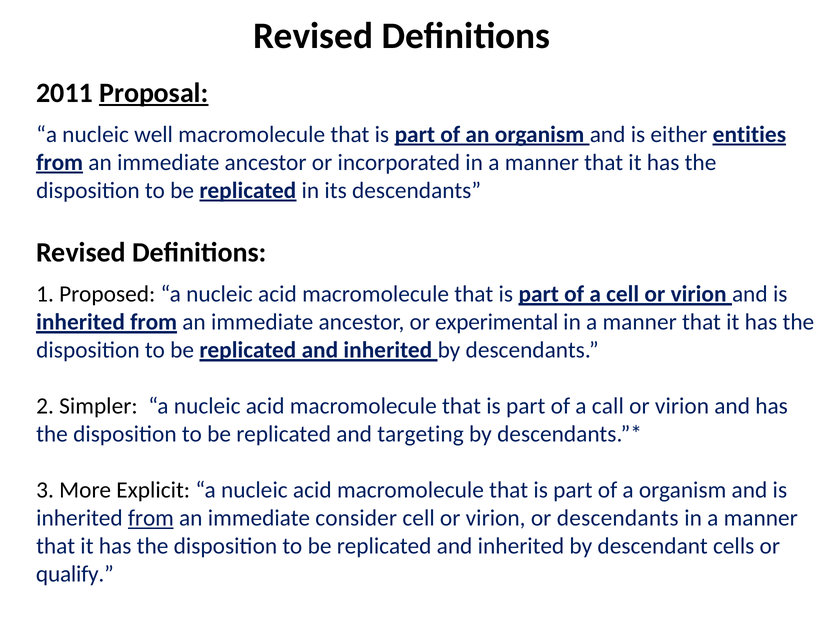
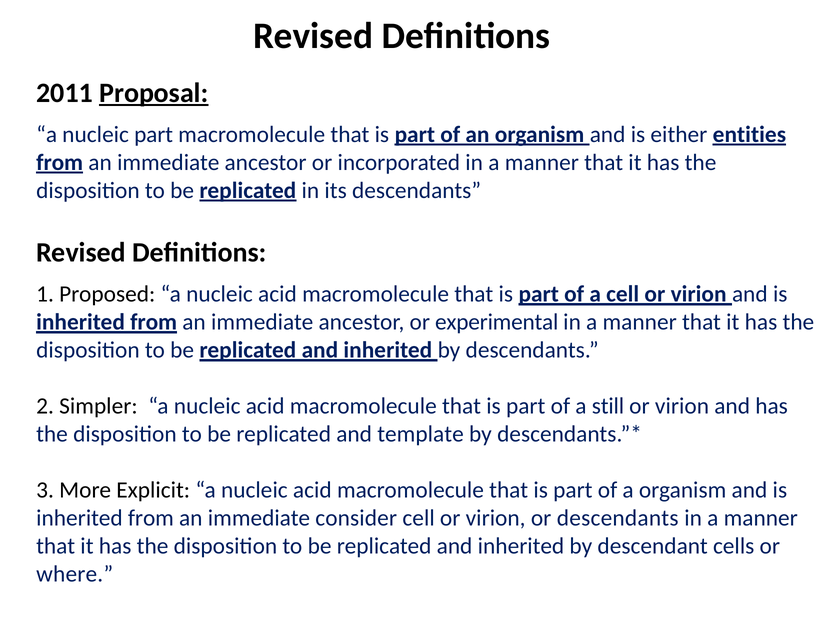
nucleic well: well -> part
call: call -> still
targeting: targeting -> template
from at (151, 518) underline: present -> none
qualify: qualify -> where
